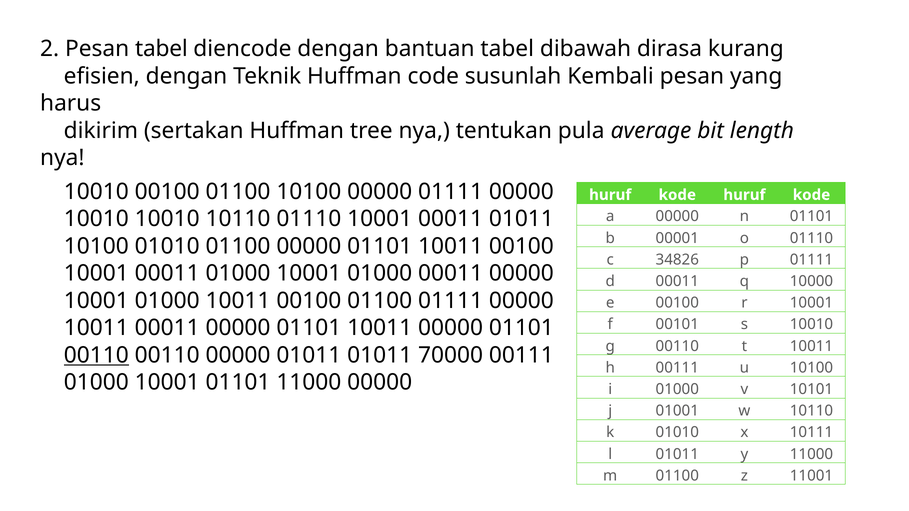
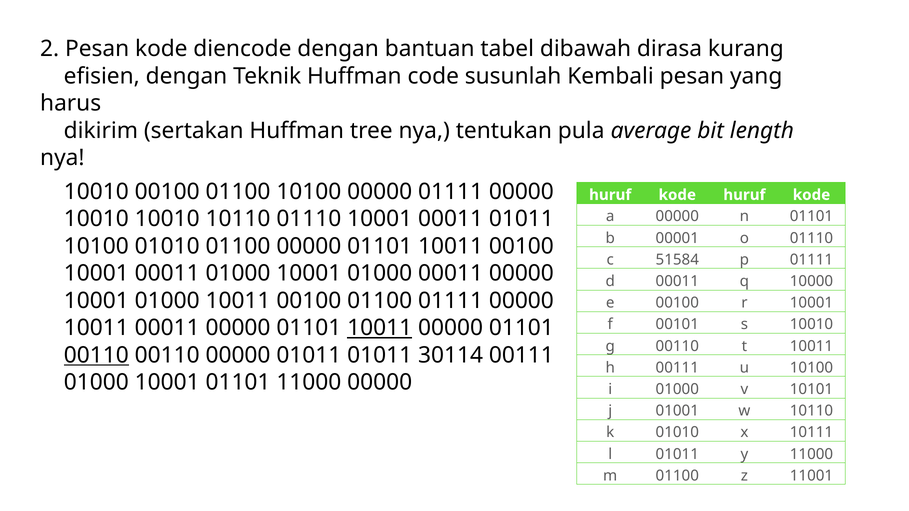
Pesan tabel: tabel -> kode
34826: 34826 -> 51584
10011 at (380, 328) underline: none -> present
70000: 70000 -> 30114
